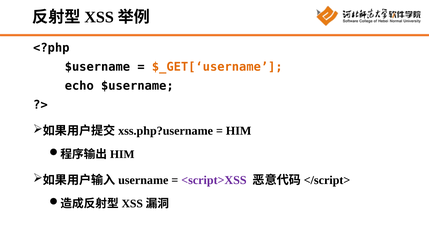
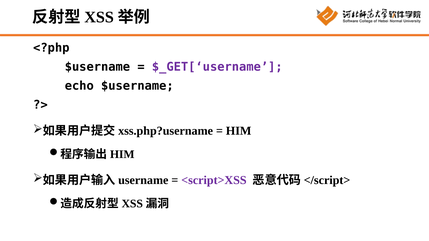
$_GET[‘username colour: orange -> purple
